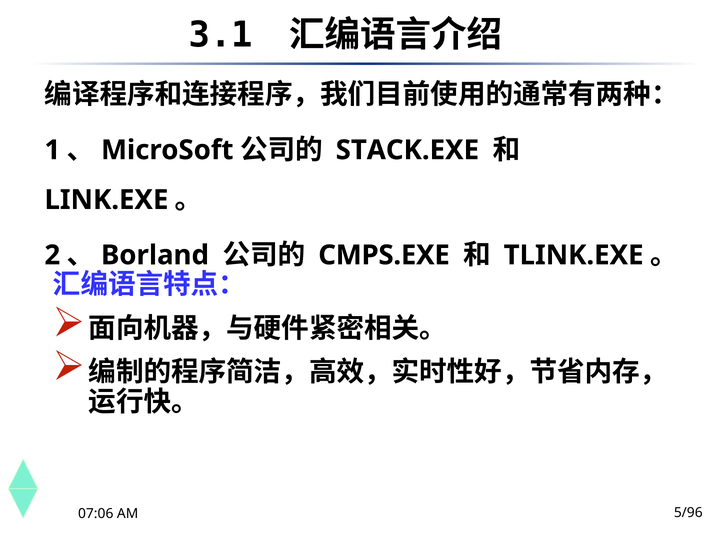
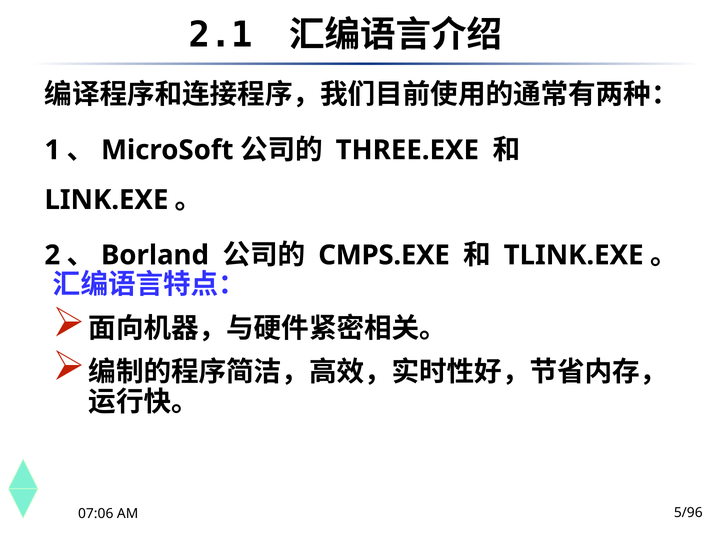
3.1: 3.1 -> 2.1
STACK.EXE: STACK.EXE -> THREE.EXE
